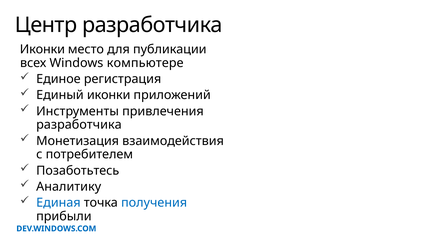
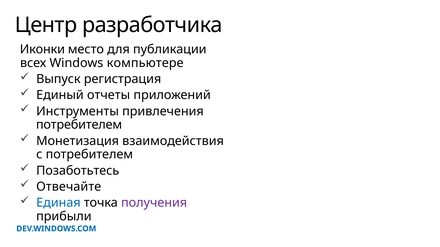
Единое: Единое -> Выпуск
Единый иконки: иконки -> отчеты
разработчика at (79, 125): разработчика -> потребителем
Аналитику: Аналитику -> Отвечайте
получения colour: blue -> purple
